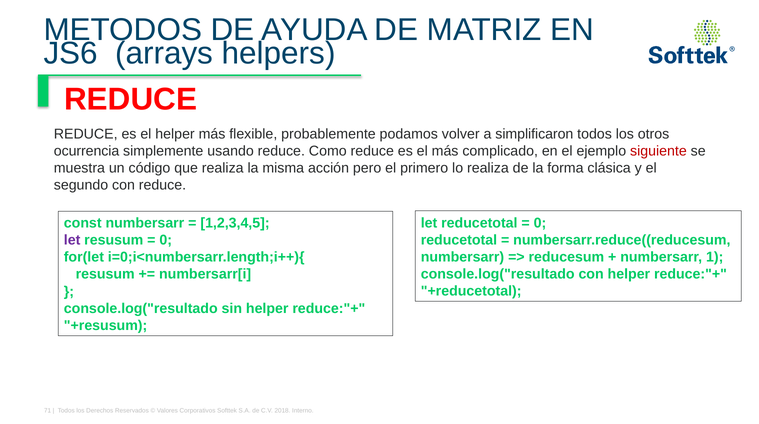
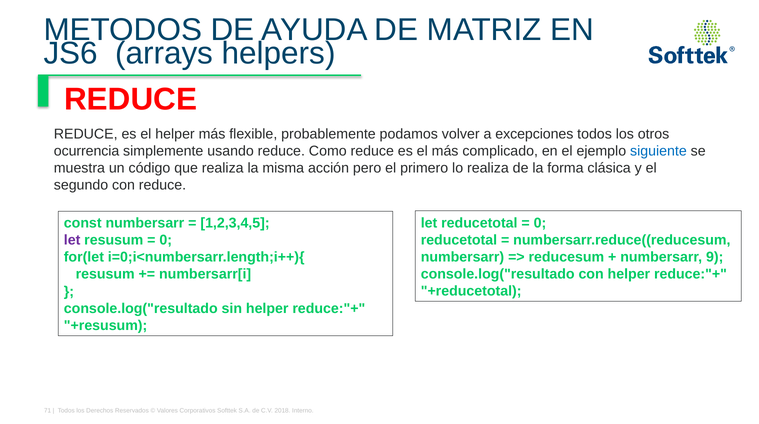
simplificaron: simplificaron -> excepciones
siguiente colour: red -> blue
1: 1 -> 9
